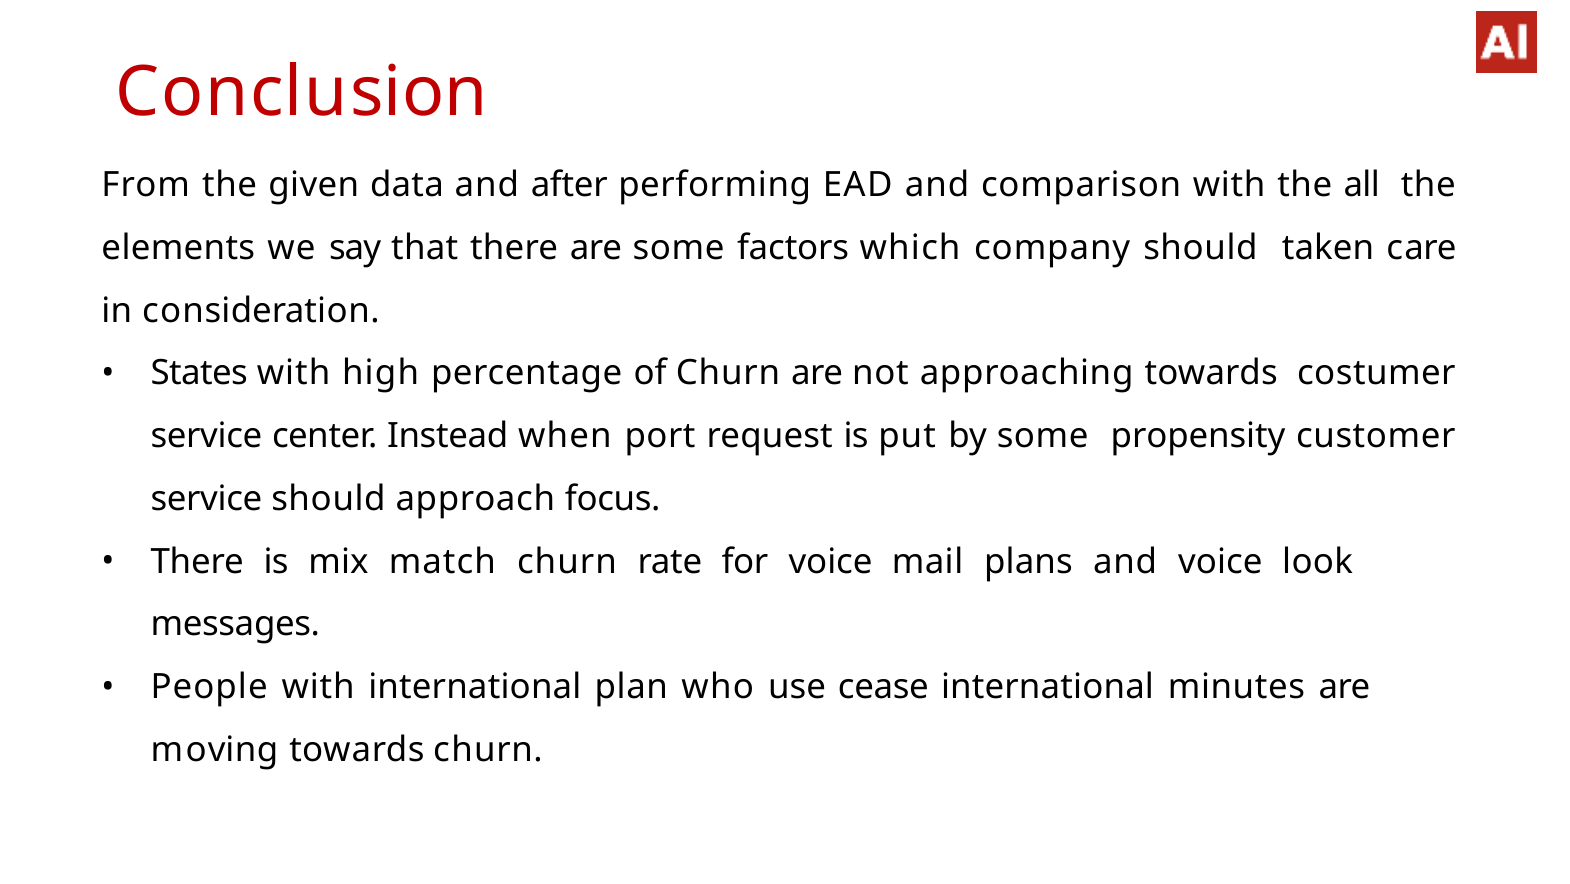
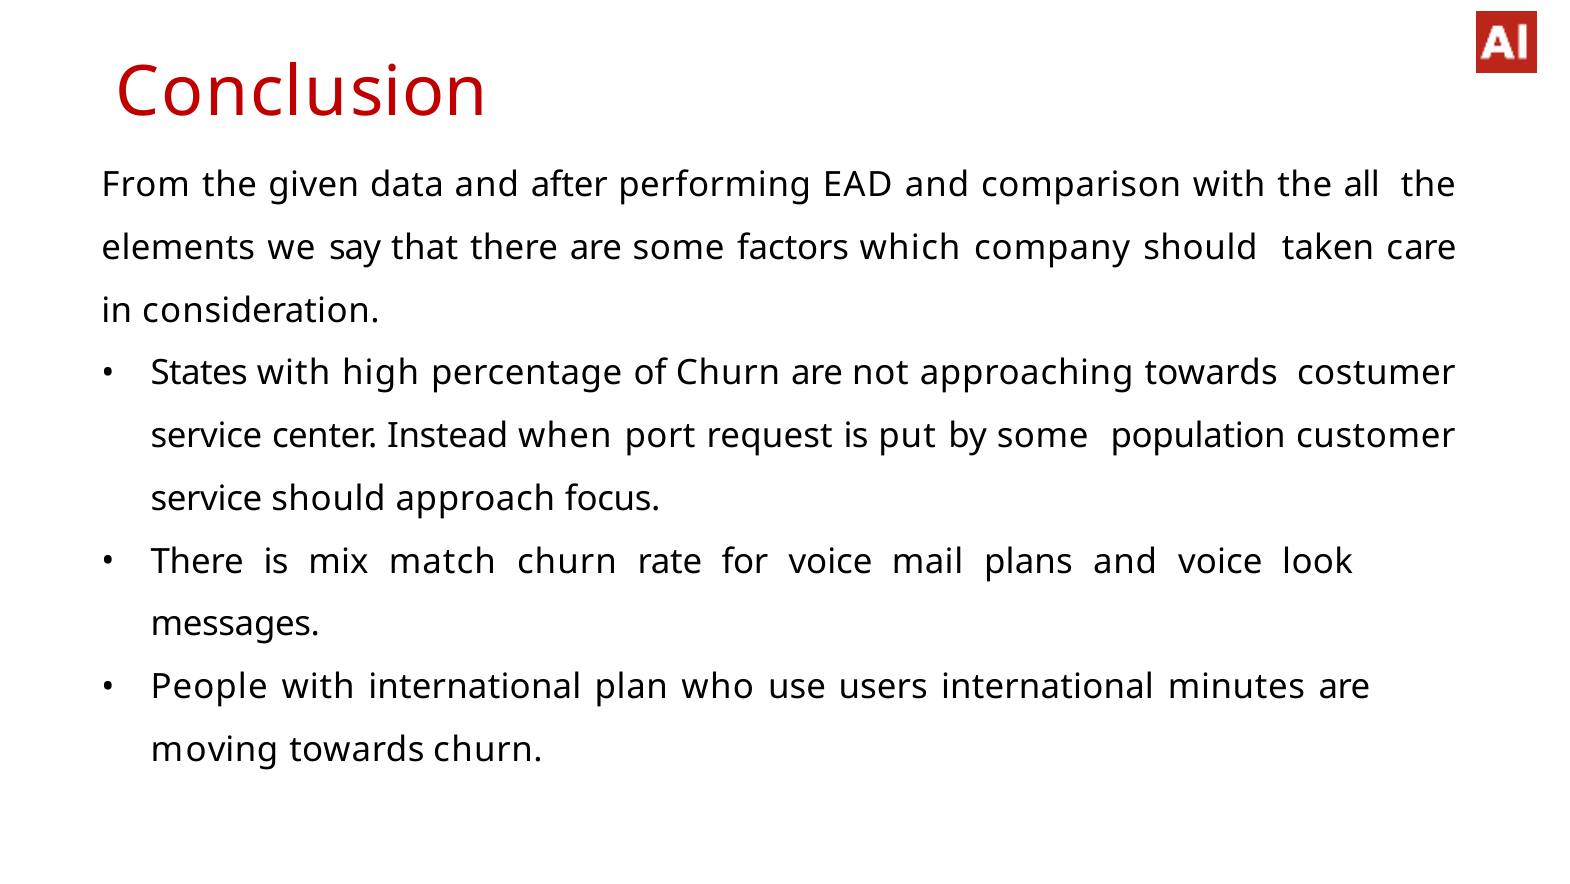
propensity: propensity -> population
cease: cease -> users
